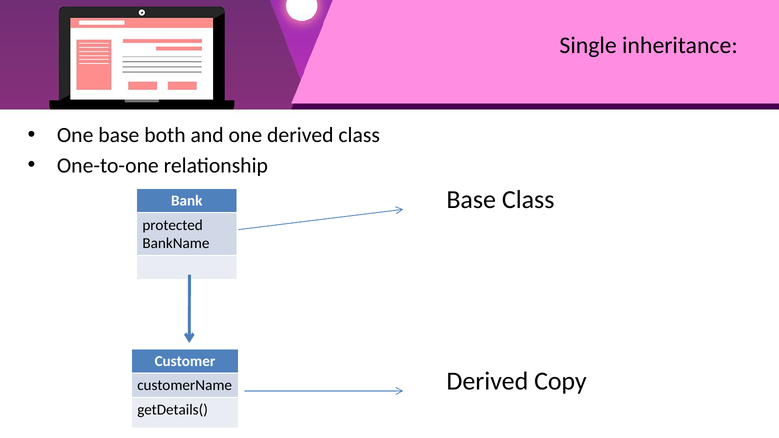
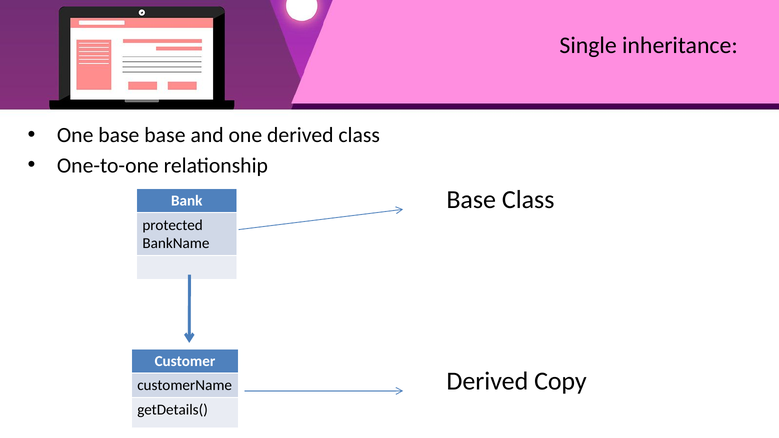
base both: both -> base
